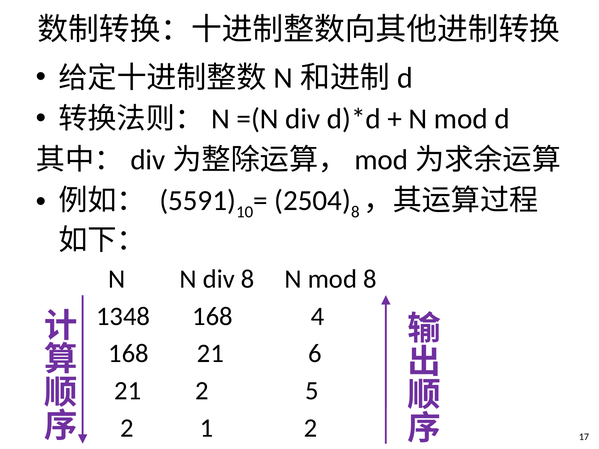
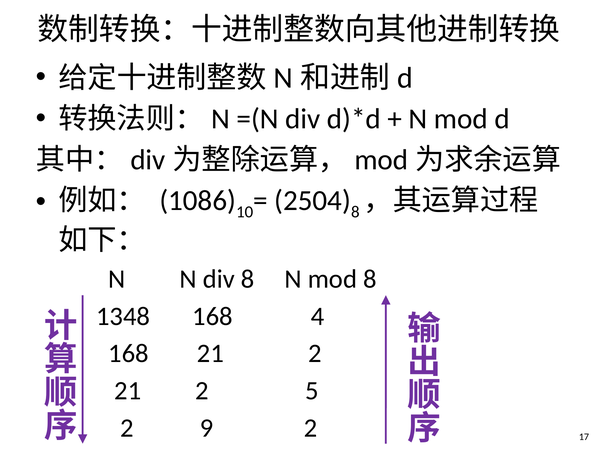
5591: 5591 -> 1086
168 21 6: 6 -> 2
1: 1 -> 9
